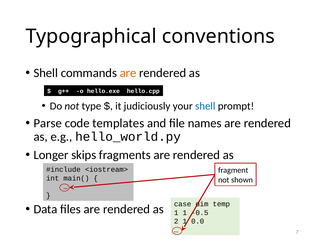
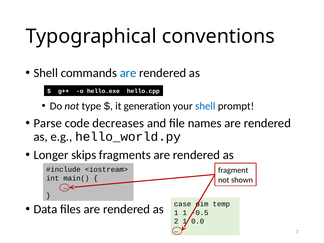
are at (128, 73) colour: orange -> blue
judiciously: judiciously -> generation
templates: templates -> decreases
